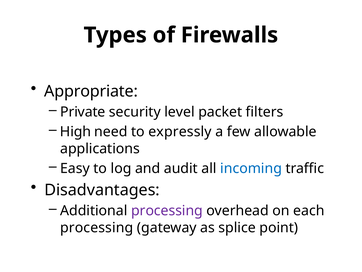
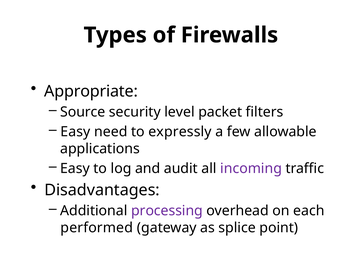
Private: Private -> Source
High at (75, 132): High -> Easy
incoming colour: blue -> purple
processing at (97, 227): processing -> performed
